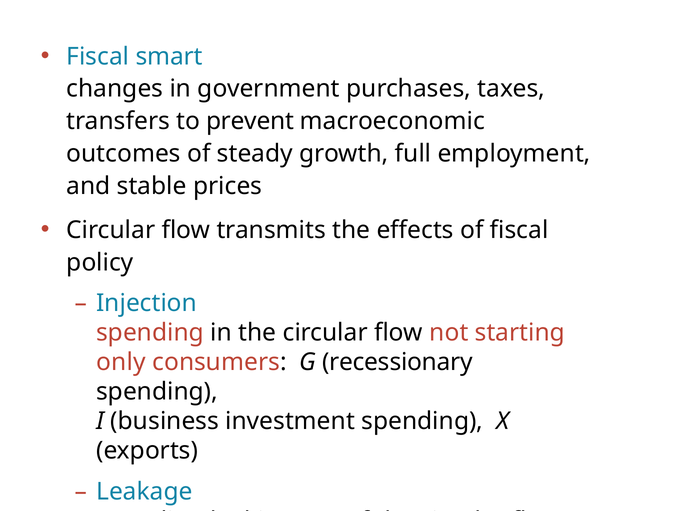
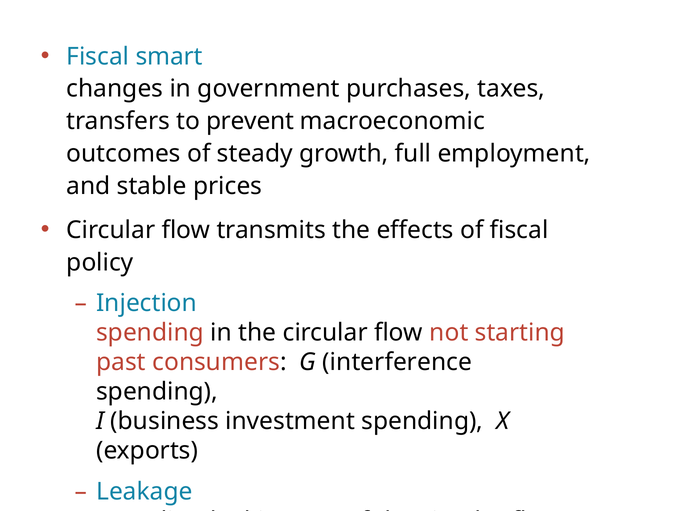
only: only -> past
recessionary: recessionary -> interference
